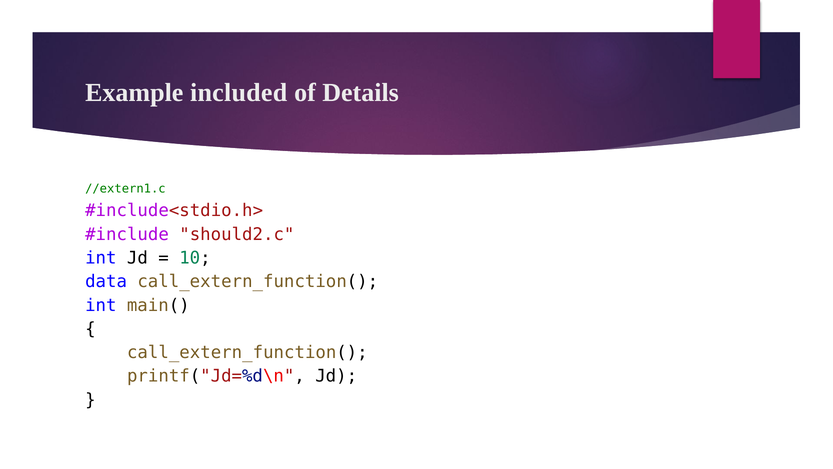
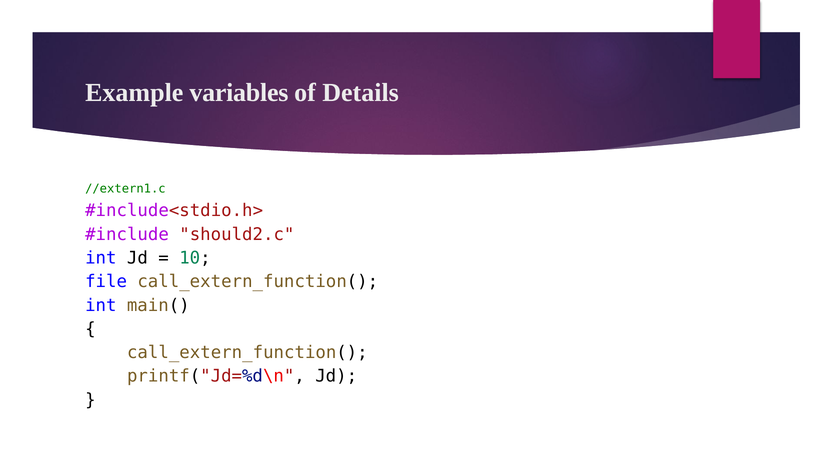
included: included -> variables
data: data -> file
